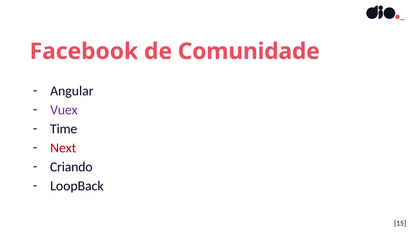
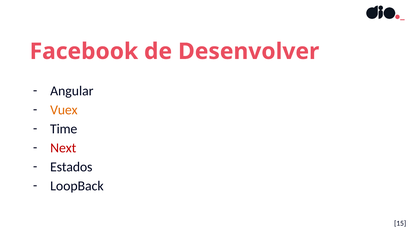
Comunidade: Comunidade -> Desenvolver
Vuex colour: purple -> orange
Criando: Criando -> Estados
